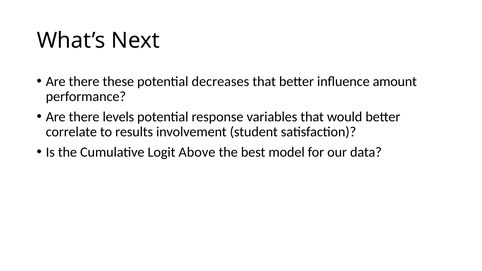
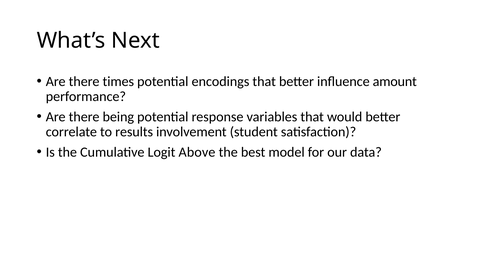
these: these -> times
decreases: decreases -> encodings
levels: levels -> being
